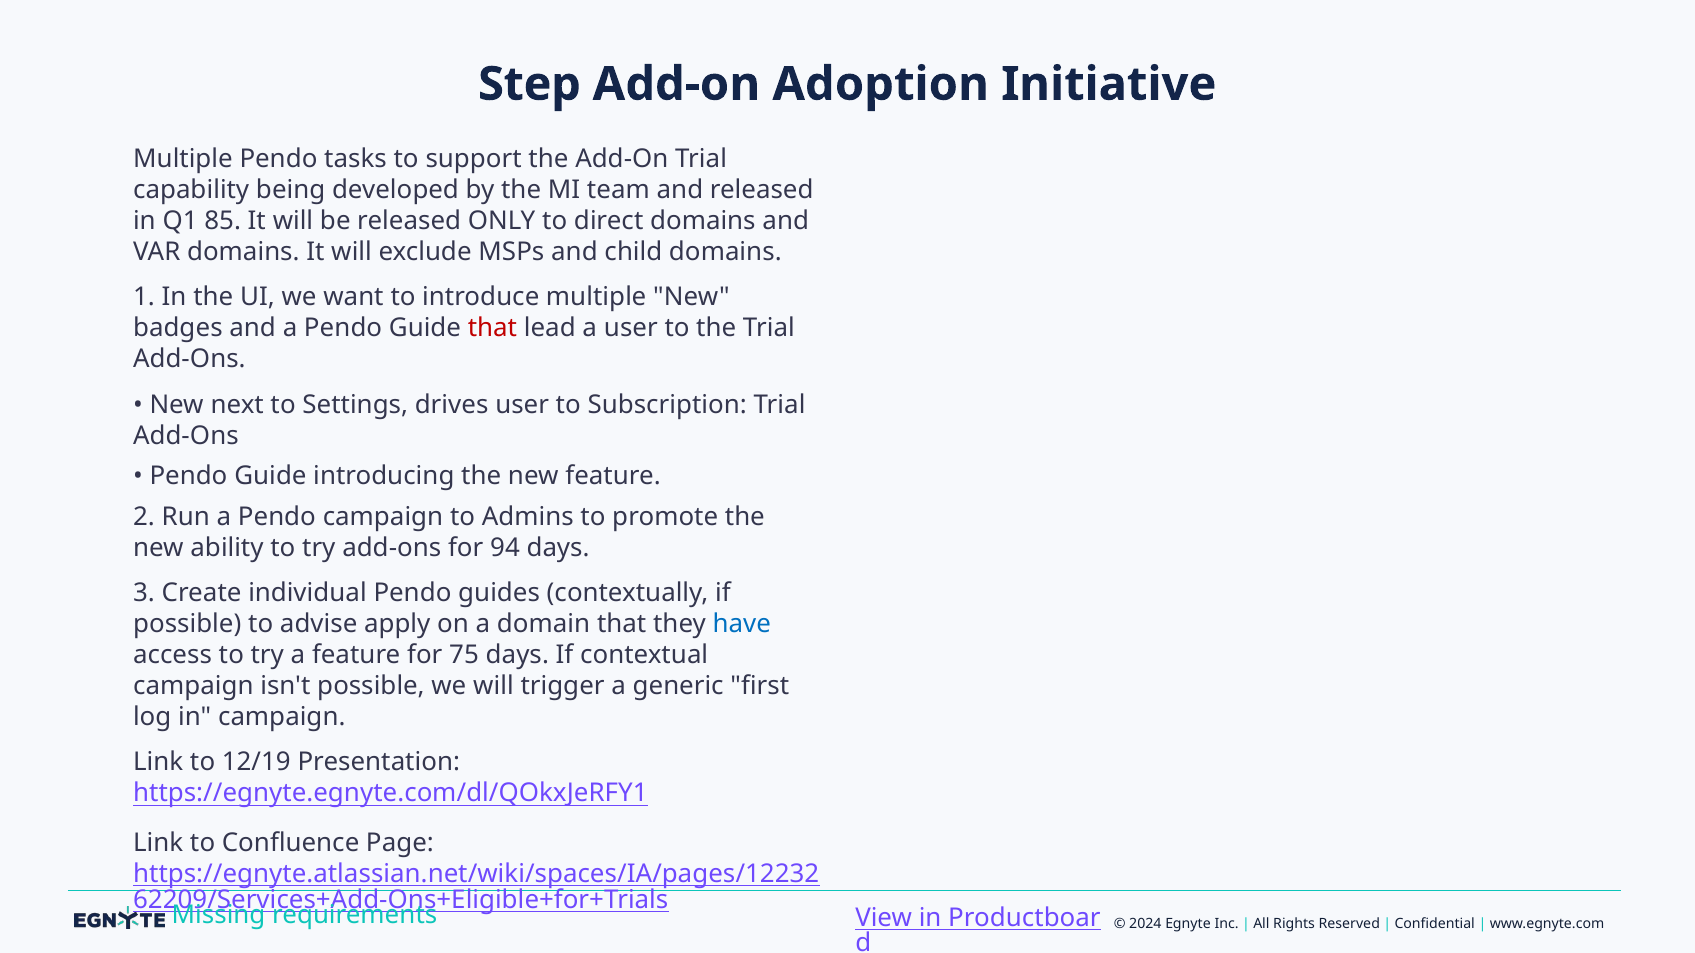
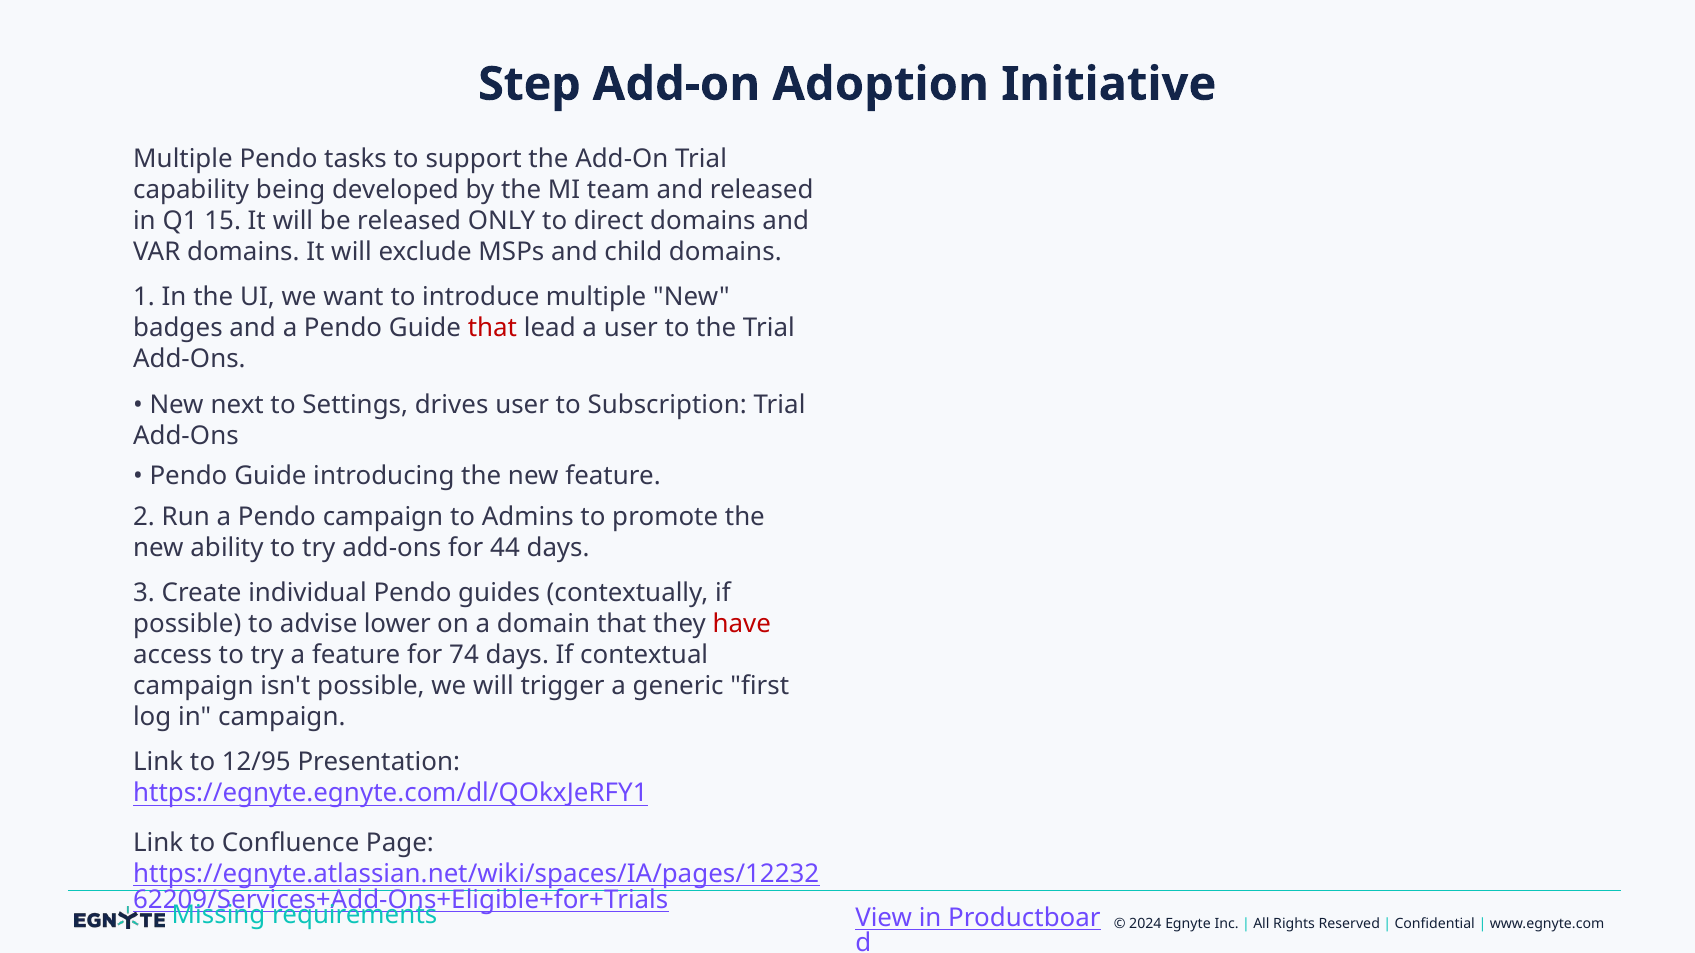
85: 85 -> 15
94: 94 -> 44
apply: apply -> lower
have colour: blue -> red
75: 75 -> 74
12/19: 12/19 -> 12/95
